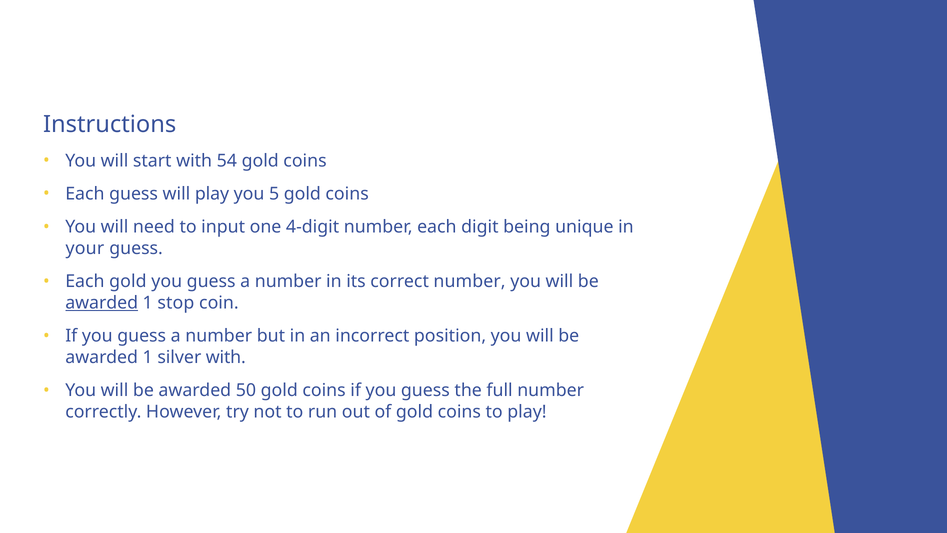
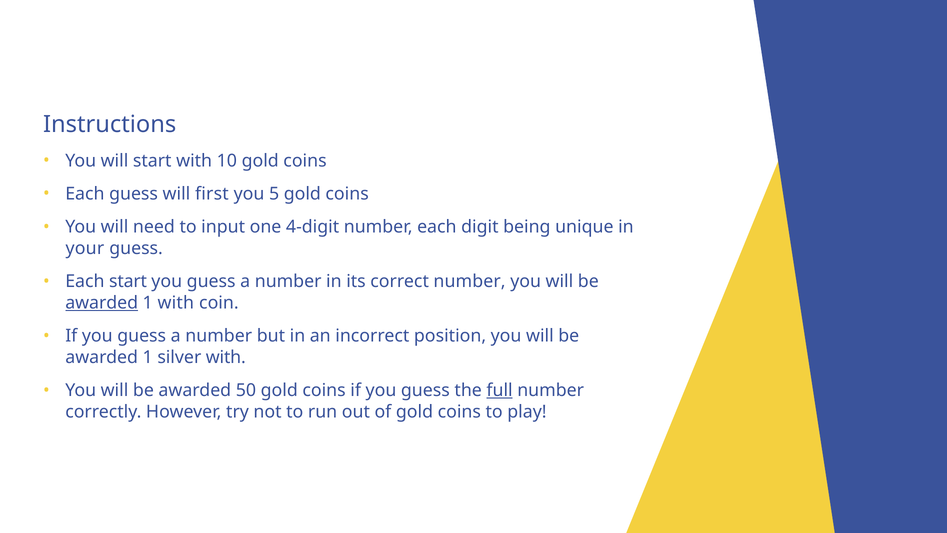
54: 54 -> 10
will play: play -> first
Each gold: gold -> start
1 stop: stop -> with
full underline: none -> present
